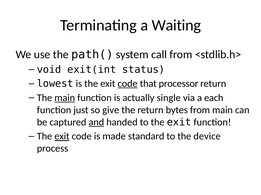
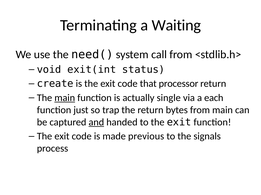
path(: path( -> need(
lowest: lowest -> create
code at (128, 84) underline: present -> none
give: give -> trap
exit at (62, 137) underline: present -> none
standard: standard -> previous
device: device -> signals
